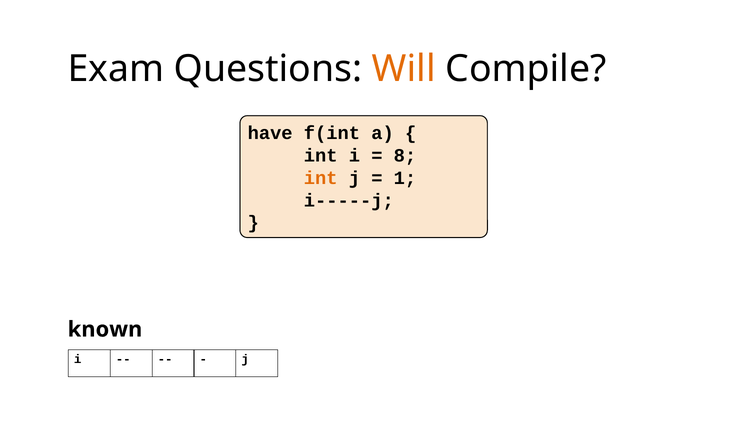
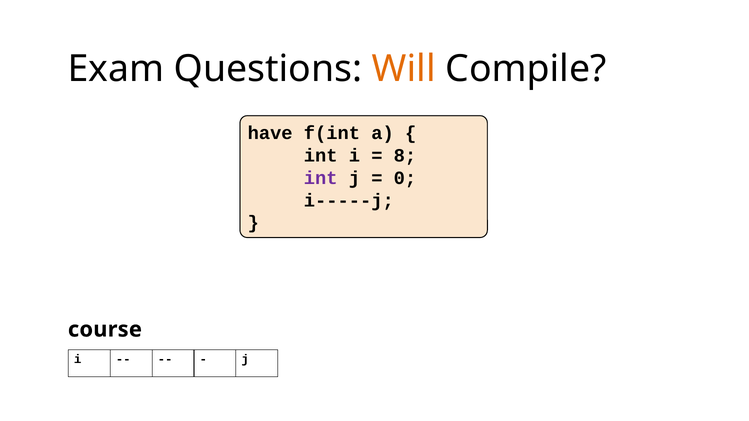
int at (321, 178) colour: orange -> purple
1: 1 -> 0
known: known -> course
